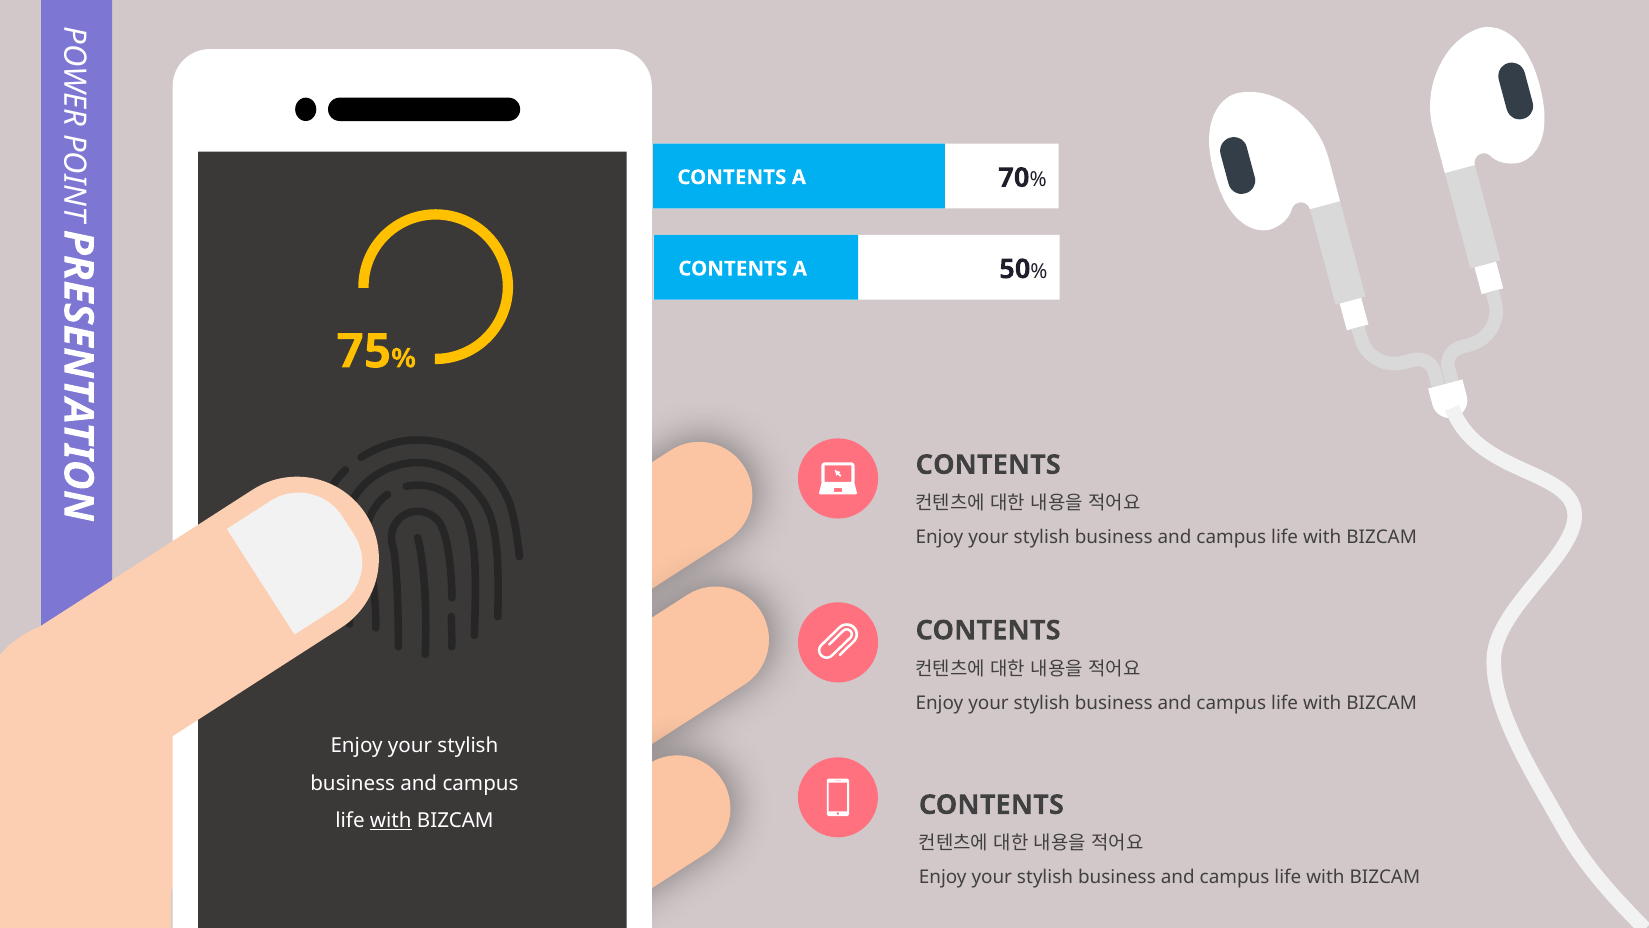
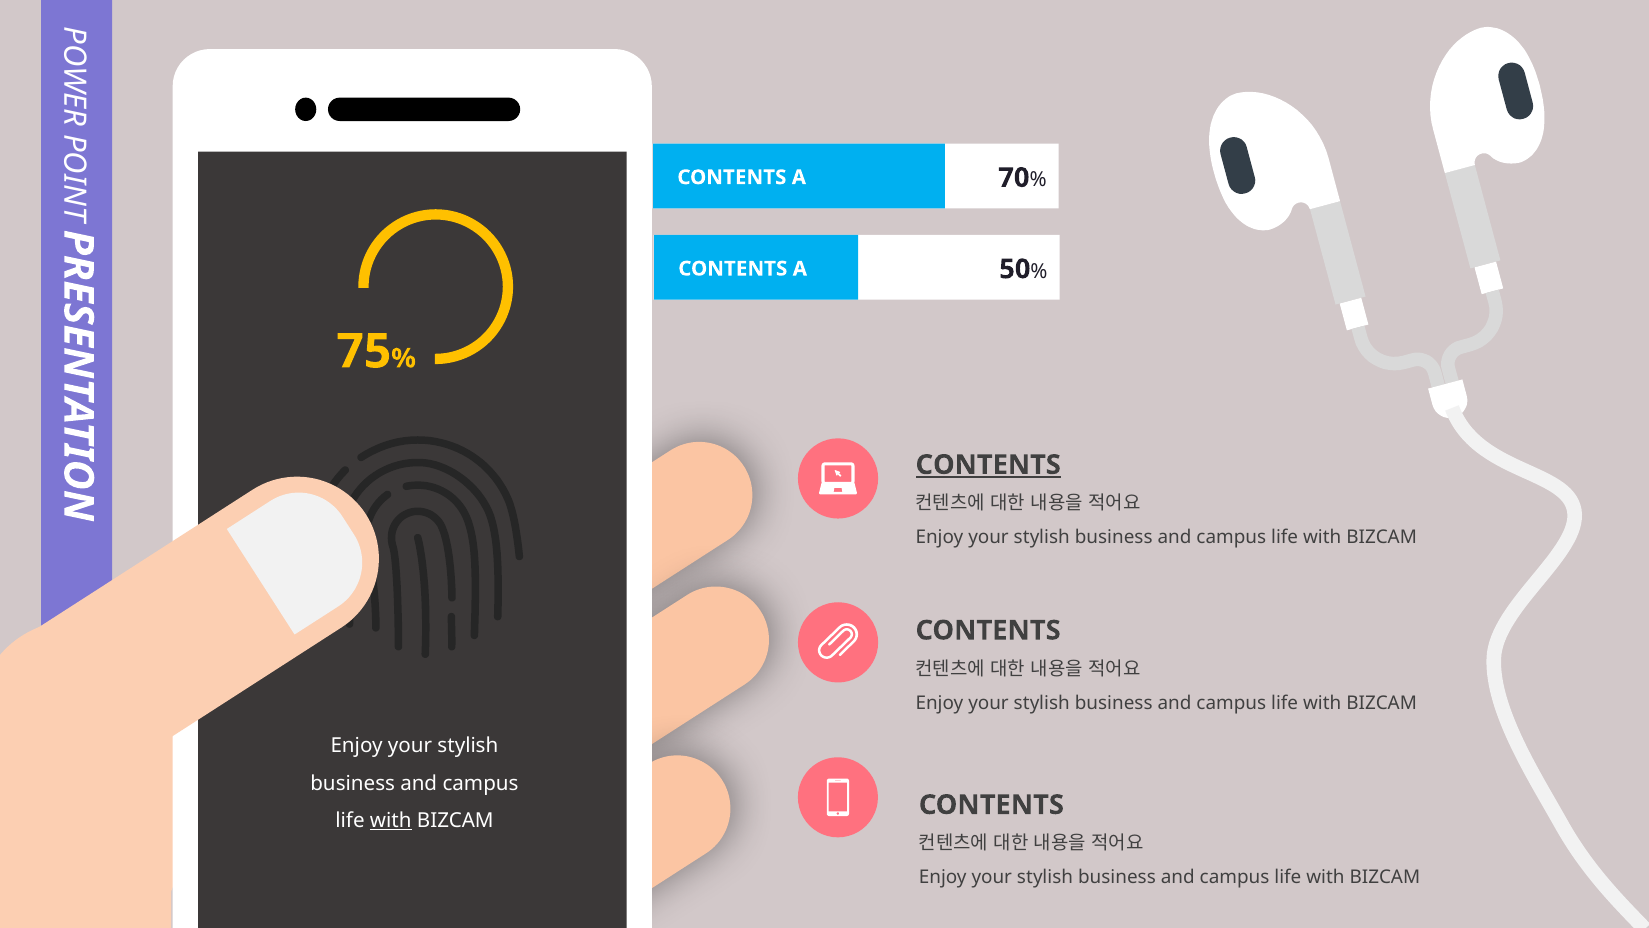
CONTENTS at (988, 465) underline: none -> present
